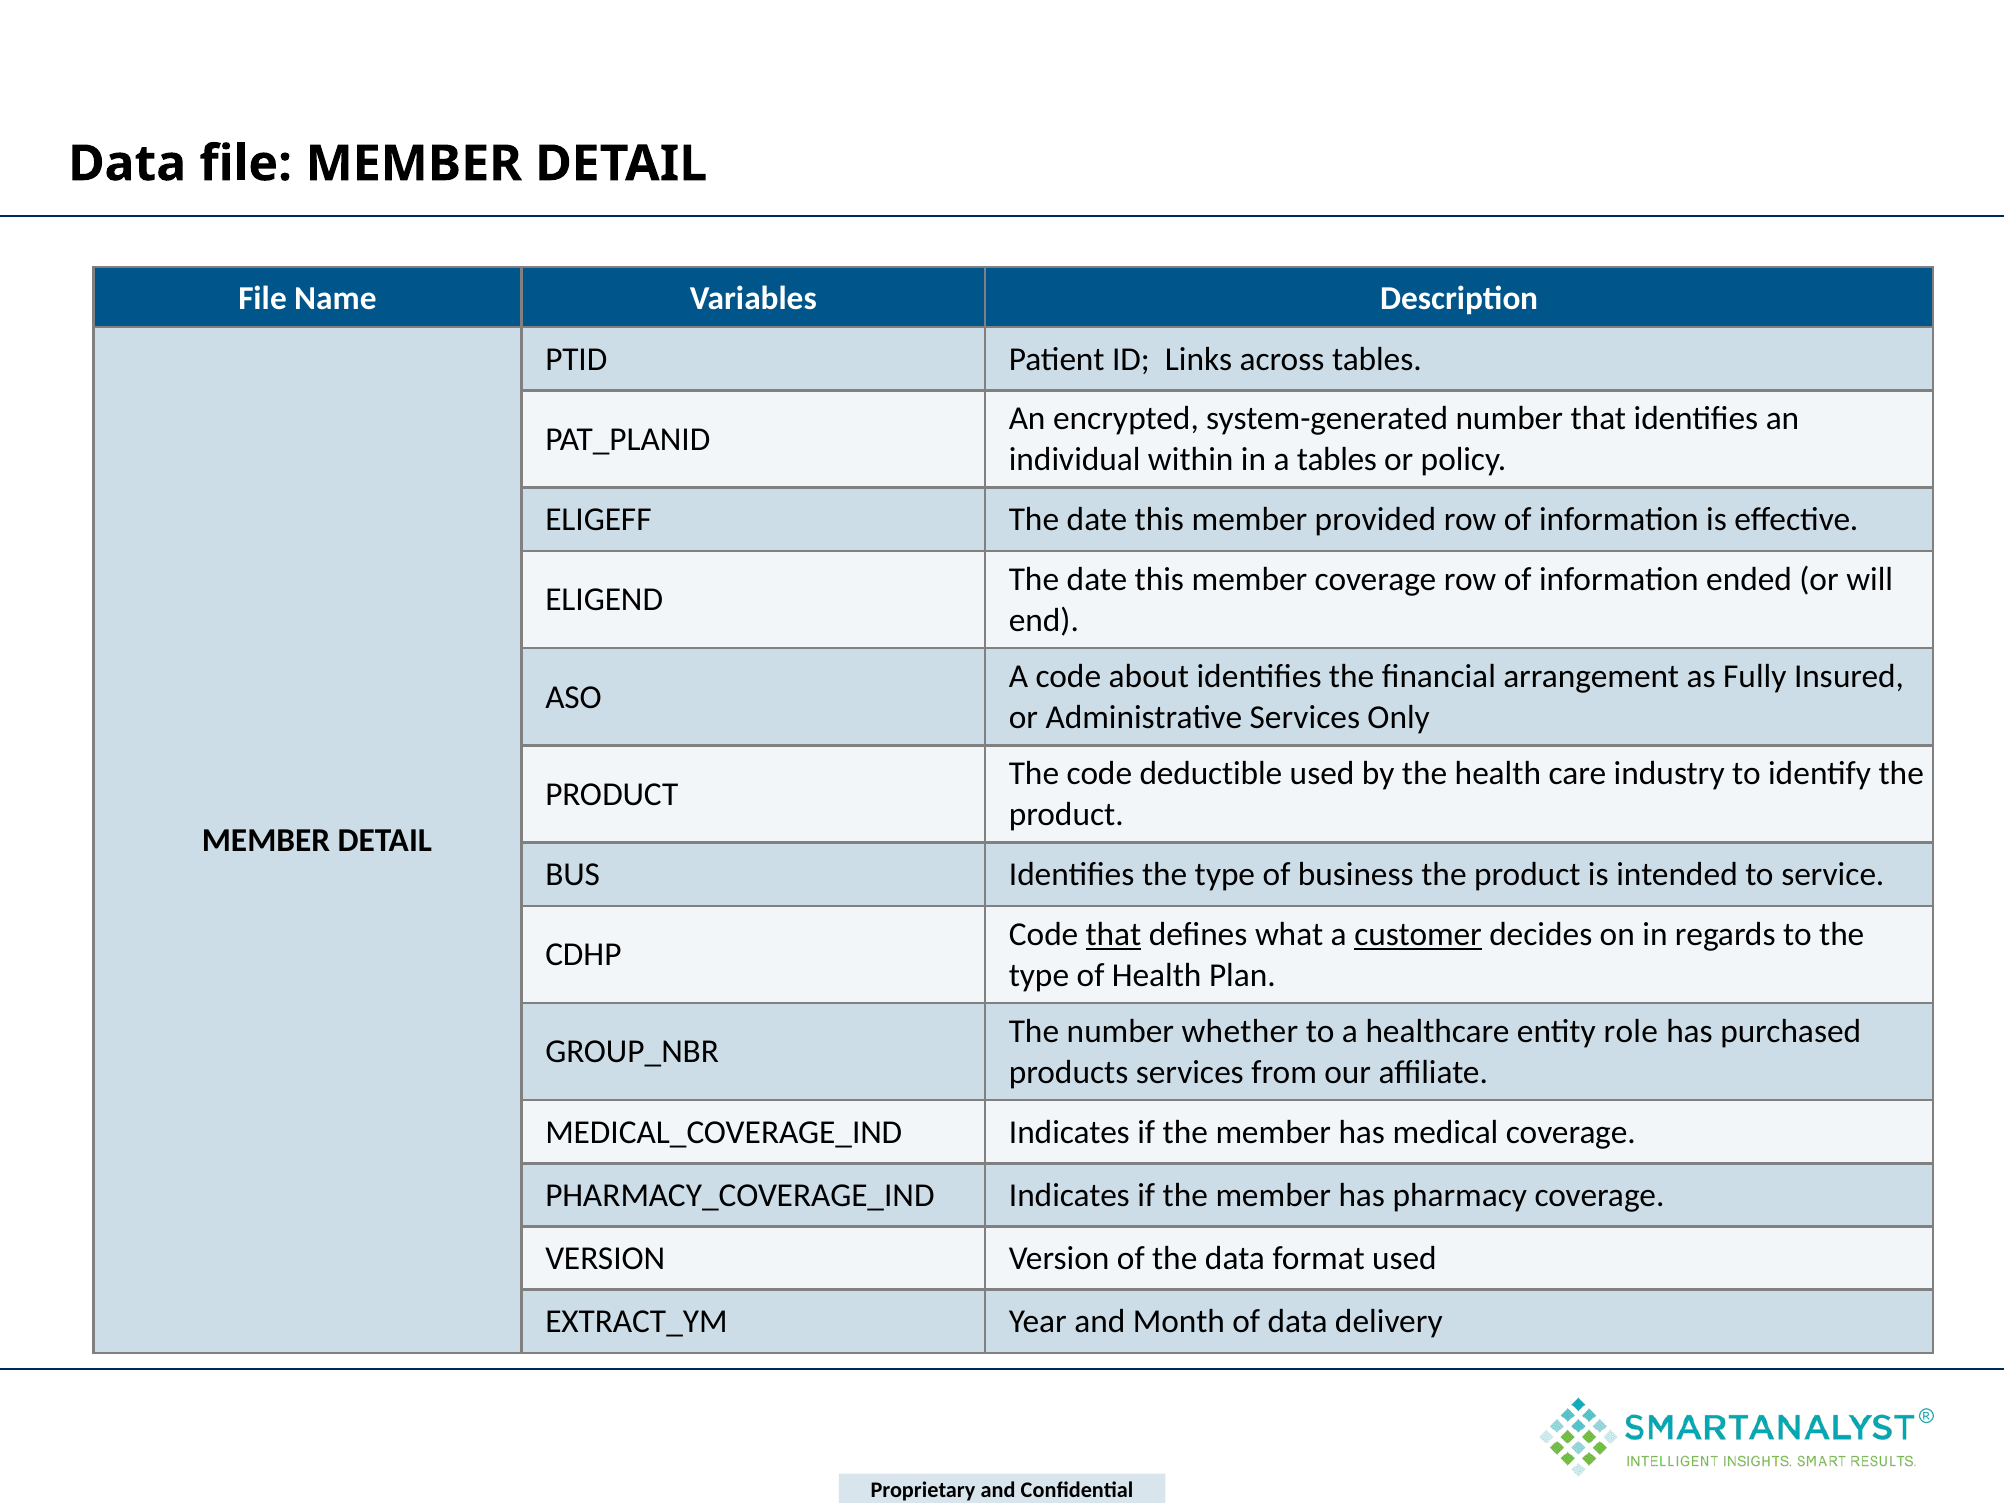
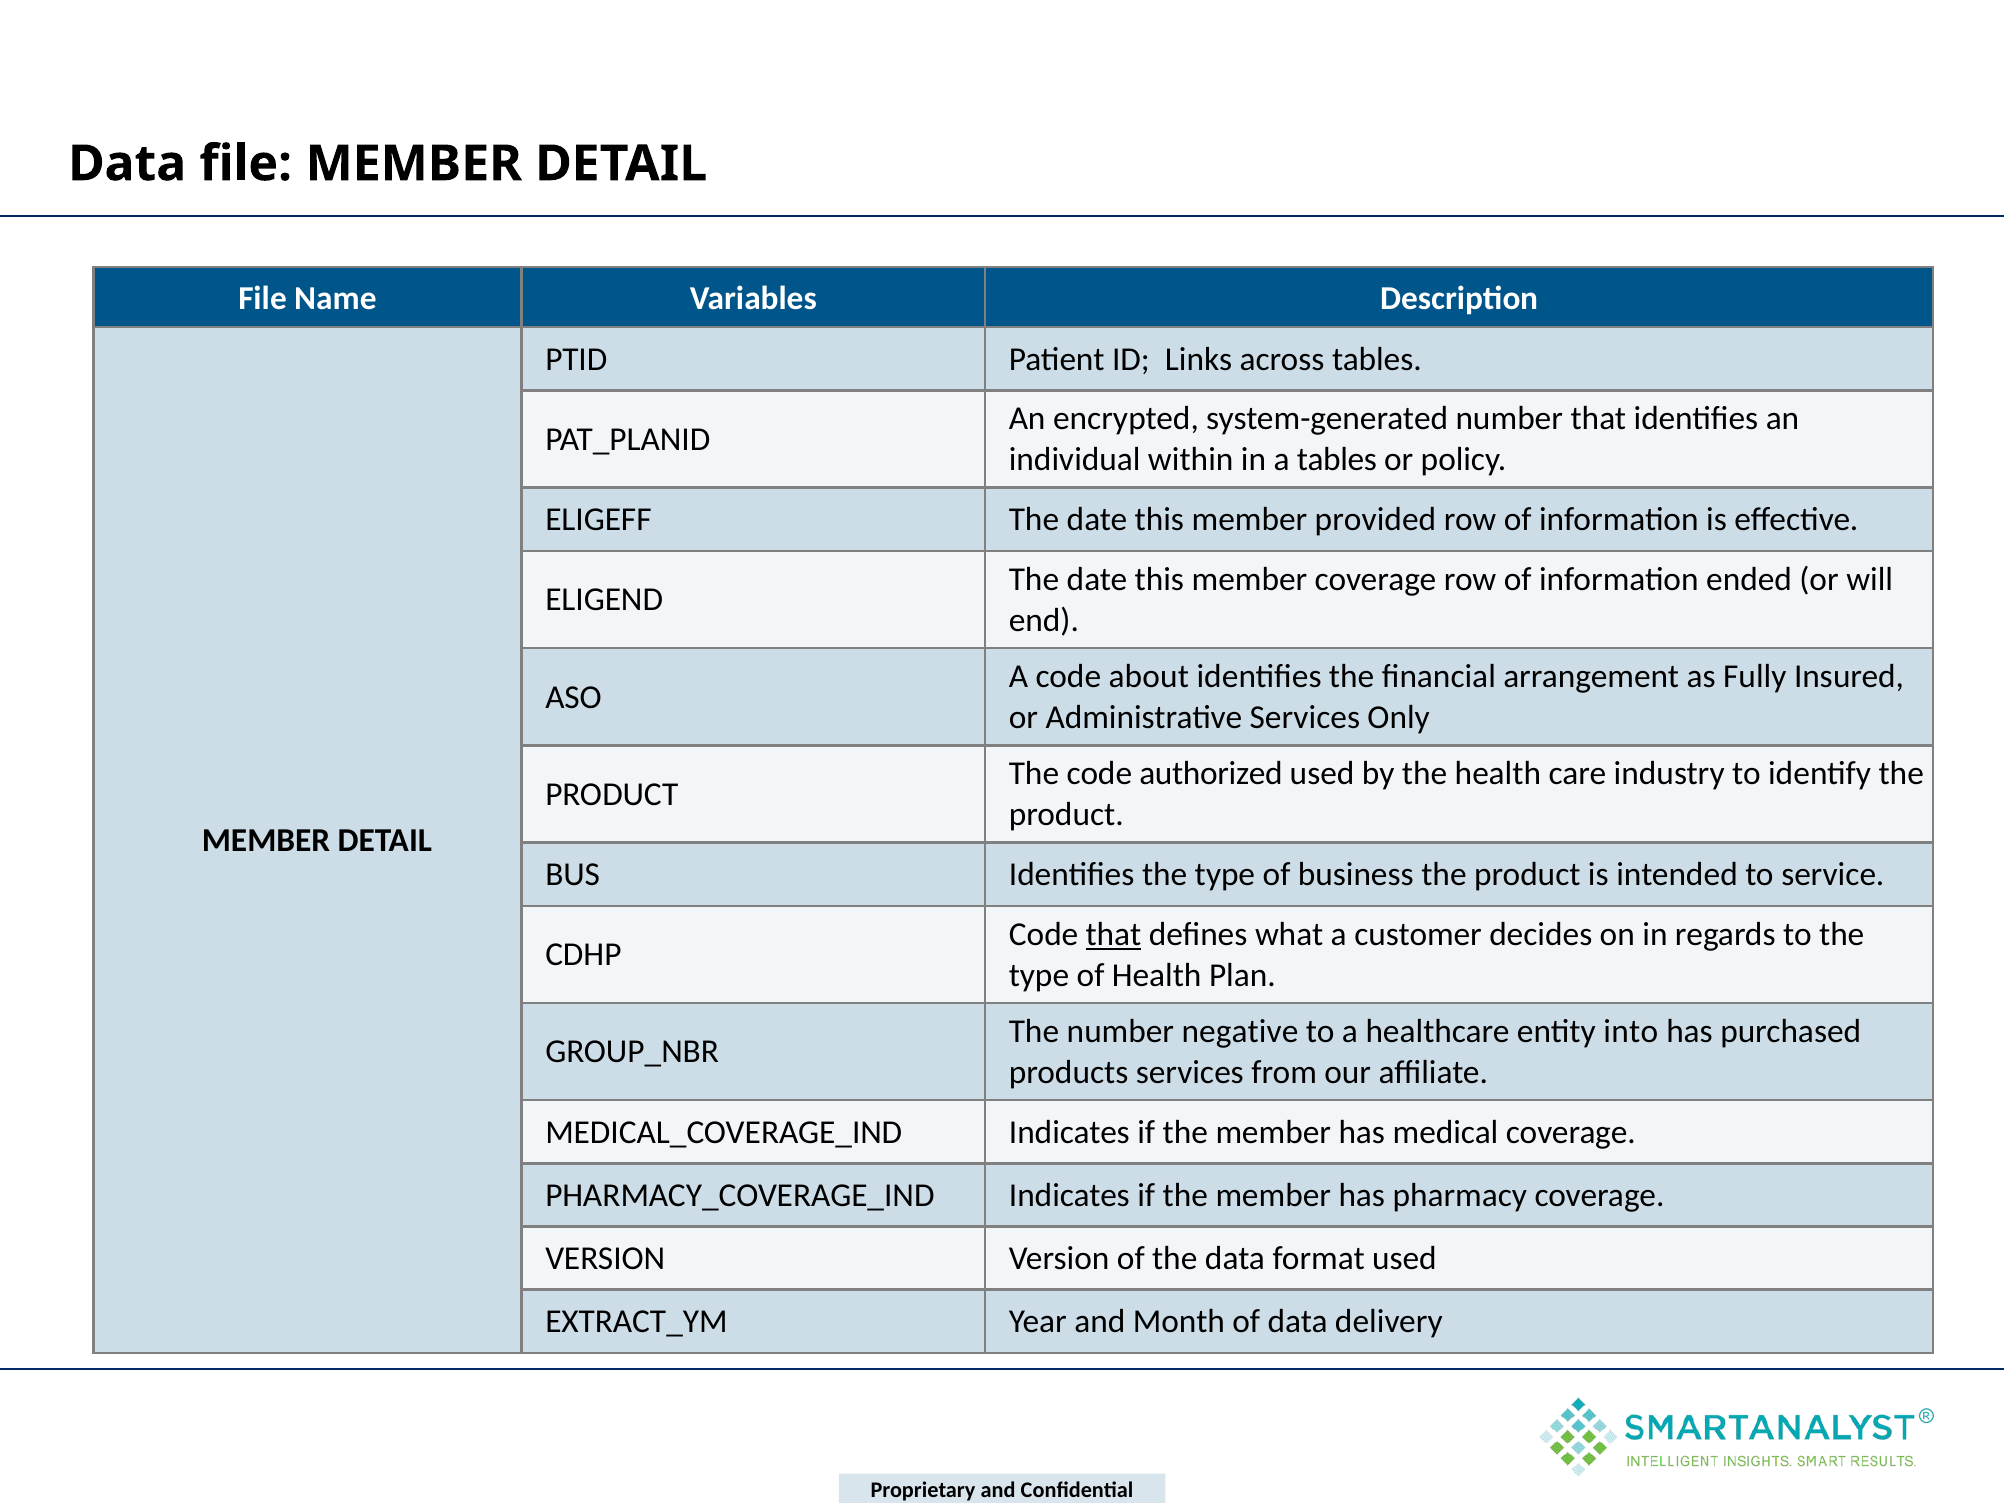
deductible: deductible -> authorized
customer underline: present -> none
whether: whether -> negative
role: role -> into
